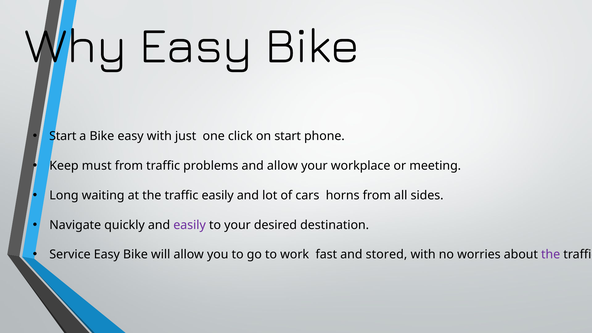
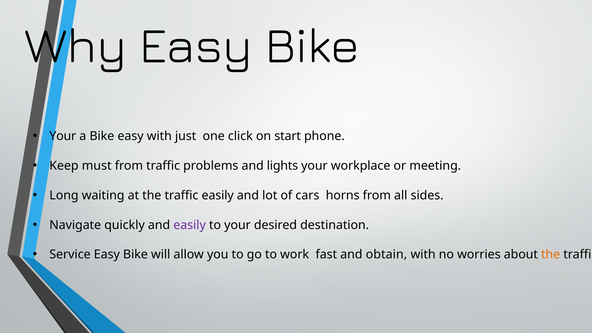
Start at (63, 136): Start -> Your
and allow: allow -> lights
stored: stored -> obtain
the at (551, 255) colour: purple -> orange
